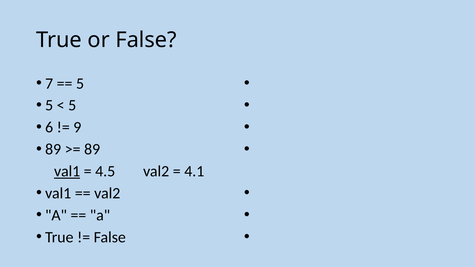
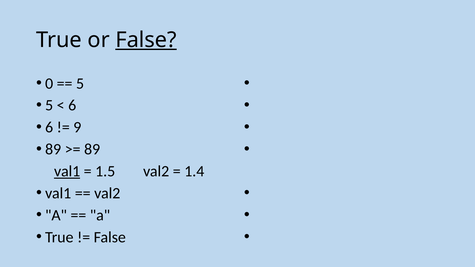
False at (146, 40) underline: none -> present
7: 7 -> 0
5 at (72, 105): 5 -> 6
4.5: 4.5 -> 1.5
4.1: 4.1 -> 1.4
